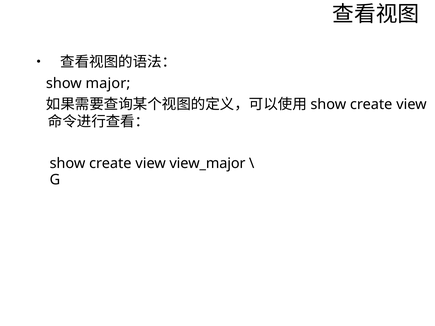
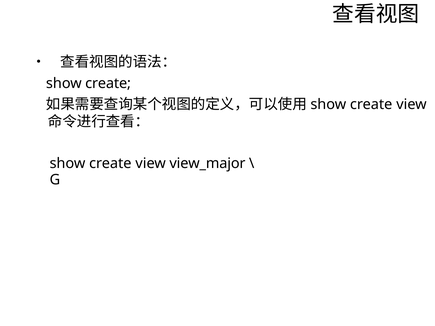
major at (108, 83): major -> create
